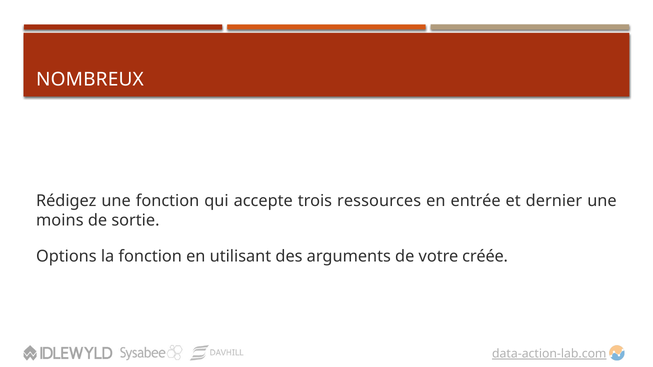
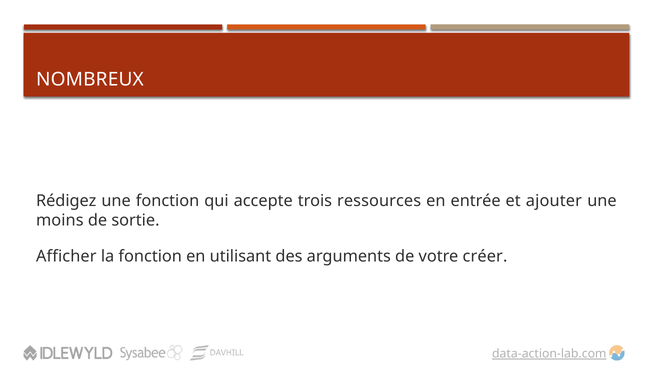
dernier: dernier -> ajouter
Options: Options -> Afficher
créée: créée -> créer
